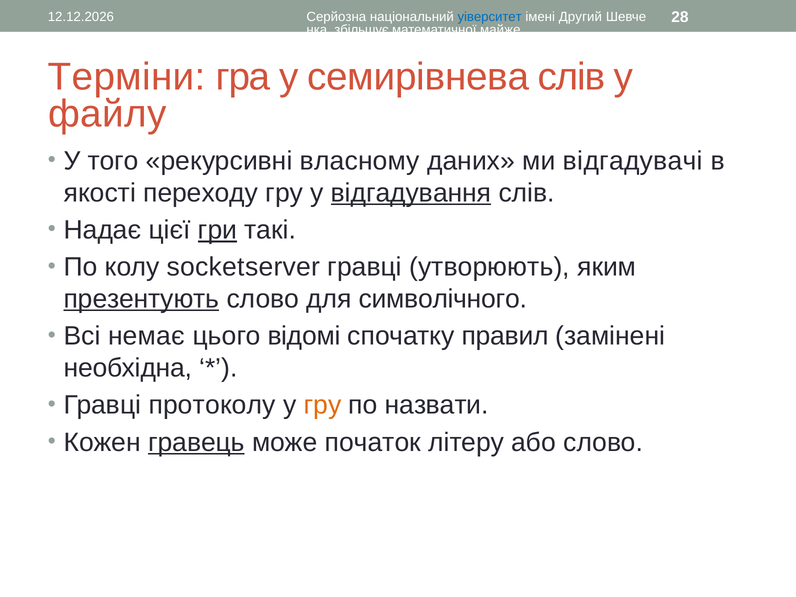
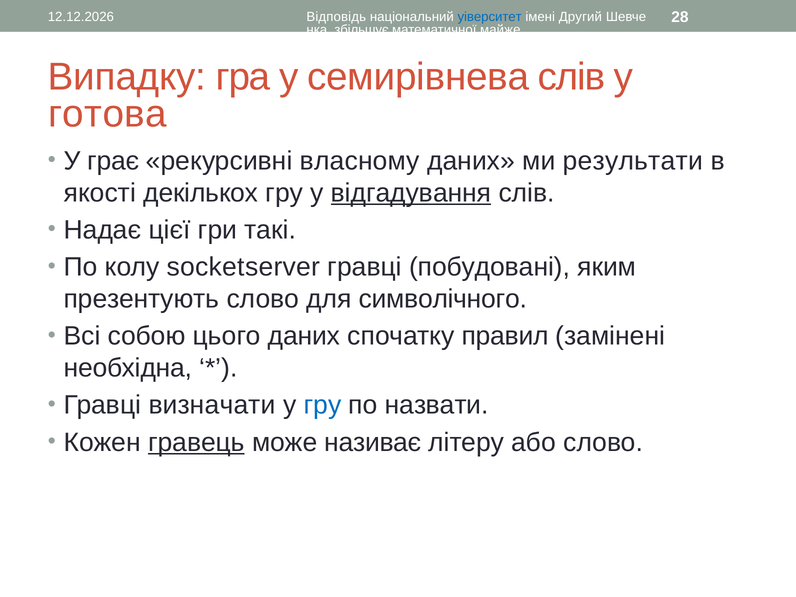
Серйозна: Серйозна -> Відповідь
Терміни: Терміни -> Випадку
файлу: файлу -> готова
того: того -> грає
відгадувачі: відгадувачі -> результати
переходу: переходу -> декількох
гри underline: present -> none
утворюють: утворюють -> побудовані
презентують underline: present -> none
немає: немає -> собою
цього відомі: відомі -> даних
протоколу: протоколу -> визначати
гру at (323, 405) colour: orange -> blue
початок: початок -> називає
